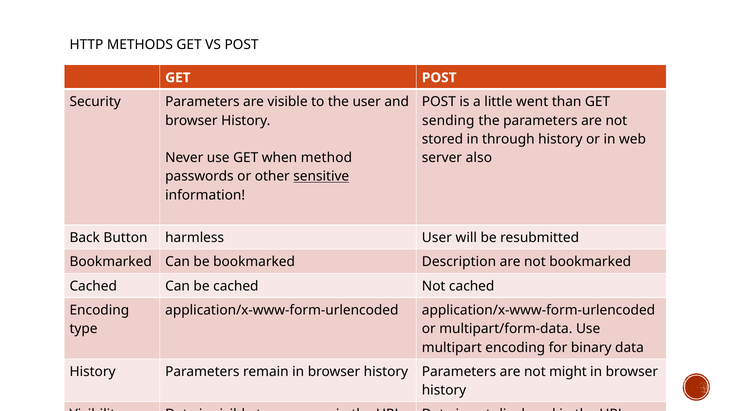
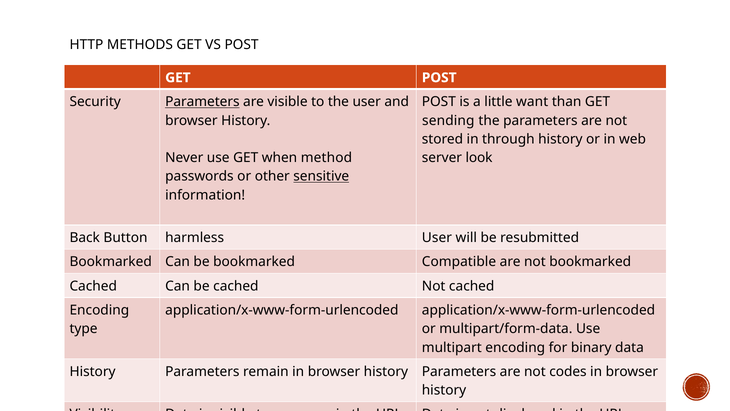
Parameters at (202, 102) underline: none -> present
went: went -> want
also: also -> look
Description: Description -> Compatible
might: might -> codes
